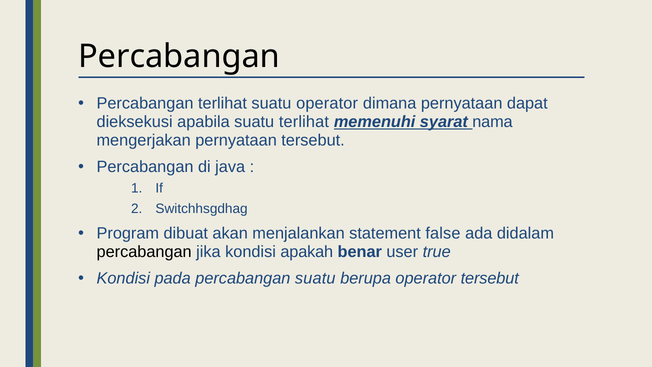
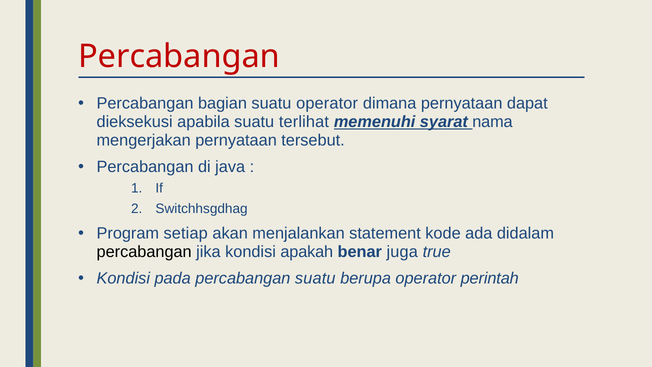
Percabangan at (179, 56) colour: black -> red
Percabangan terlihat: terlihat -> bagian
dibuat: dibuat -> setiap
false: false -> kode
user: user -> juga
operator tersebut: tersebut -> perintah
